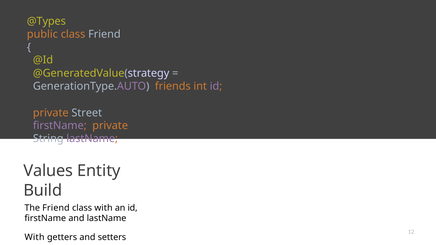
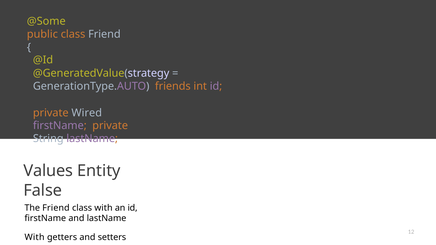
@Types: @Types -> @Some
Street: Street -> Wired
Build: Build -> False
